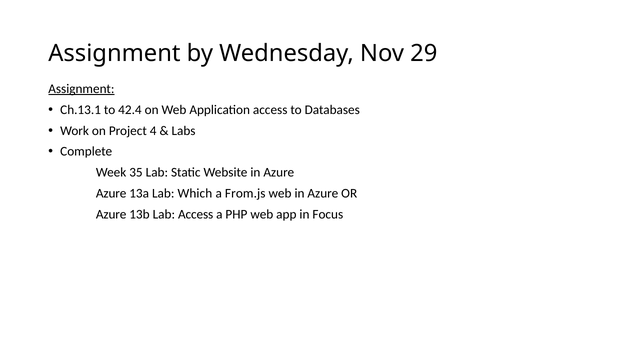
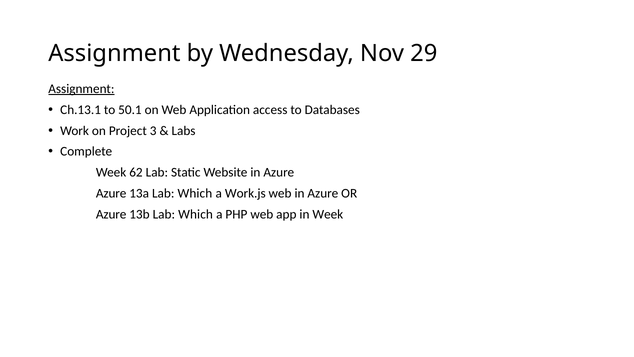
42.4: 42.4 -> 50.1
4: 4 -> 3
35: 35 -> 62
From.js: From.js -> Work.js
13b Lab Access: Access -> Which
in Focus: Focus -> Week
